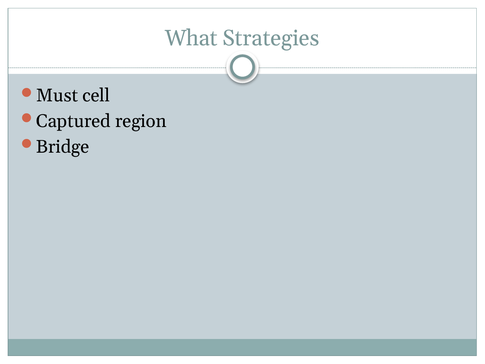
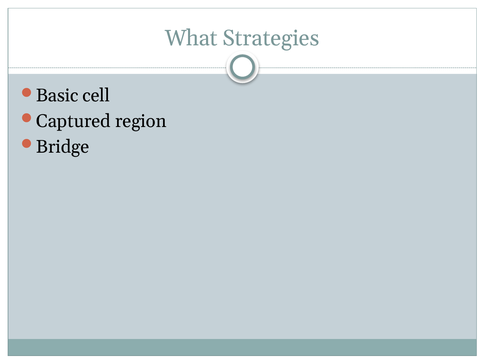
Must: Must -> Basic
